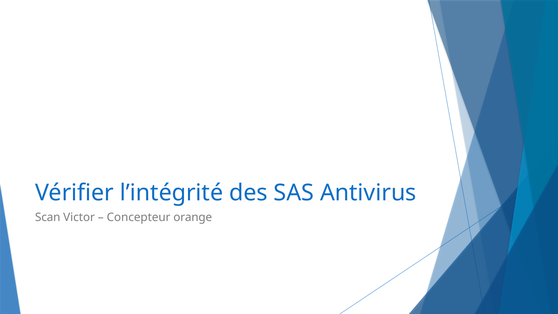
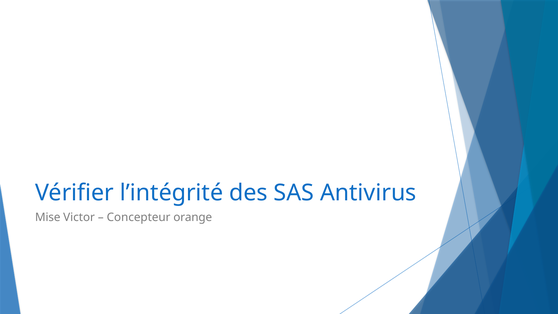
Scan: Scan -> Mise
